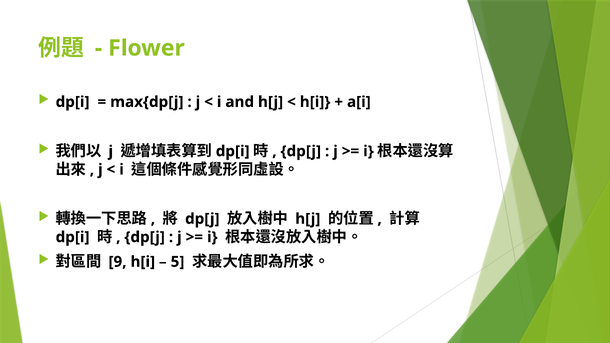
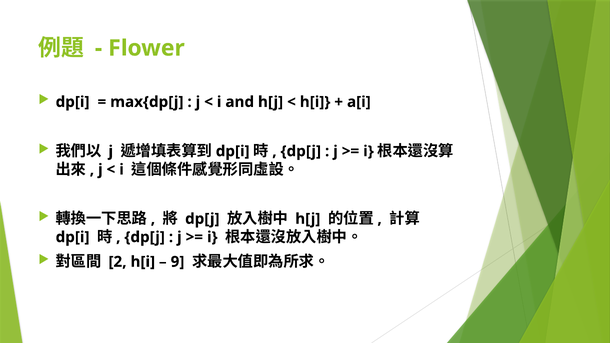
9: 9 -> 2
5: 5 -> 9
